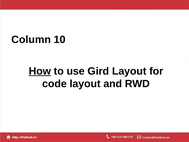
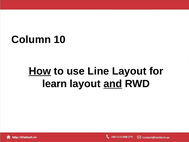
Gird: Gird -> Line
code: code -> learn
and underline: none -> present
